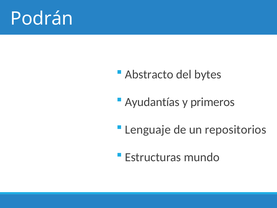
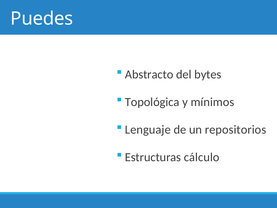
Podrán: Podrán -> Puedes
Ayudantías: Ayudantías -> Topológica
primeros: primeros -> mínimos
mundo: mundo -> cálculo
